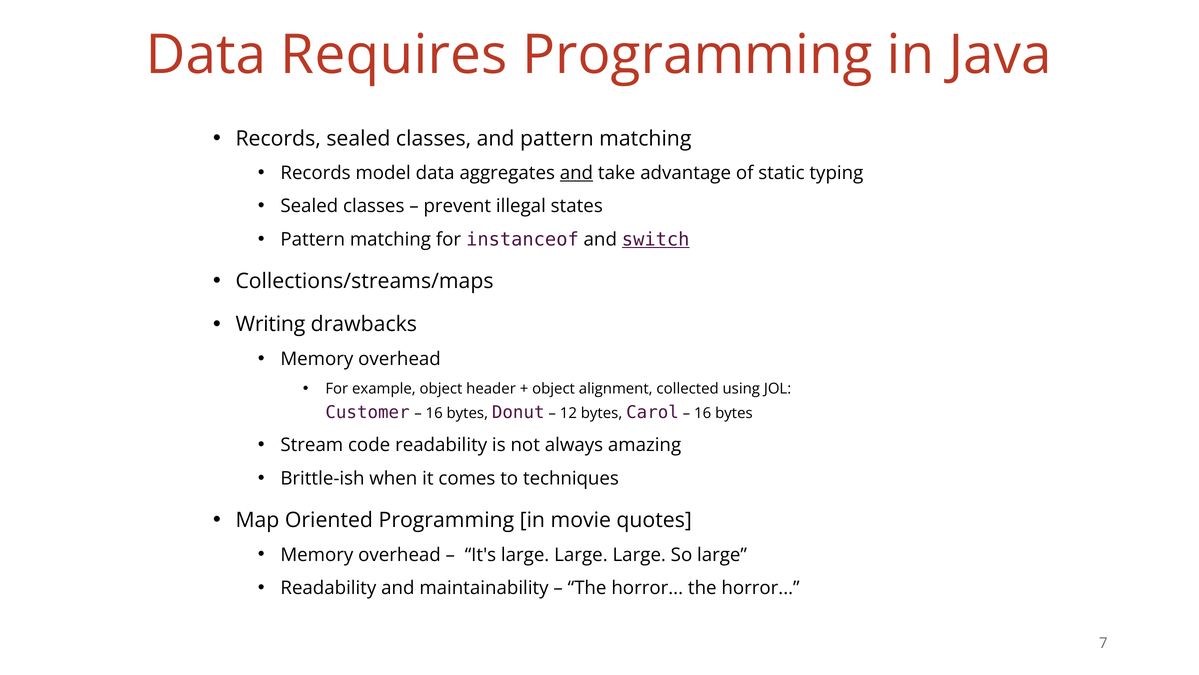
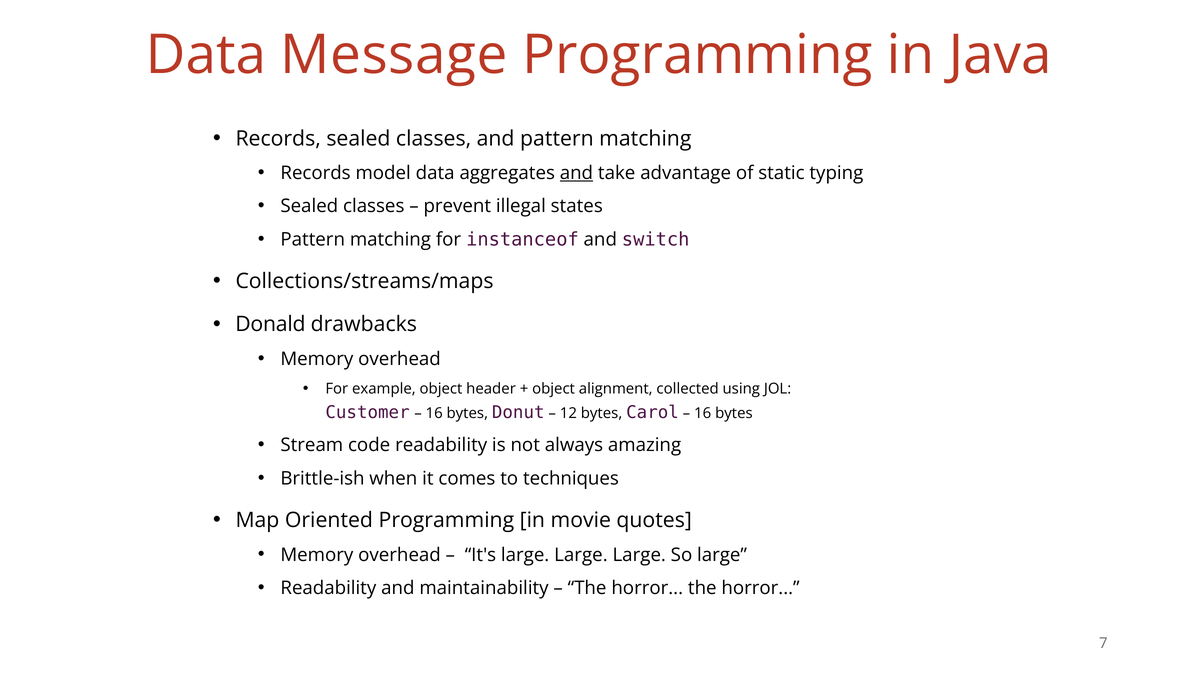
Requires: Requires -> Message
switch underline: present -> none
Writing: Writing -> Donald
